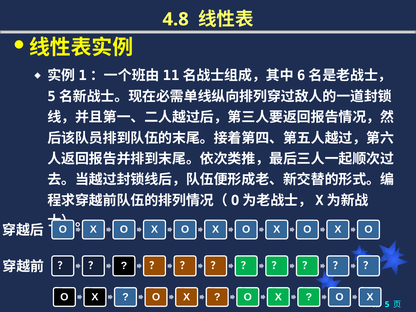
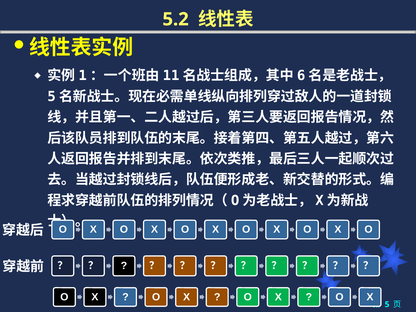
4.8: 4.8 -> 5.2
